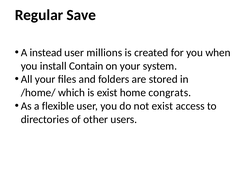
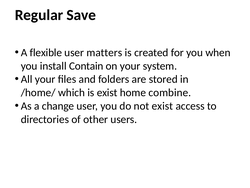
instead: instead -> flexible
millions: millions -> matters
congrats: congrats -> combine
flexible: flexible -> change
